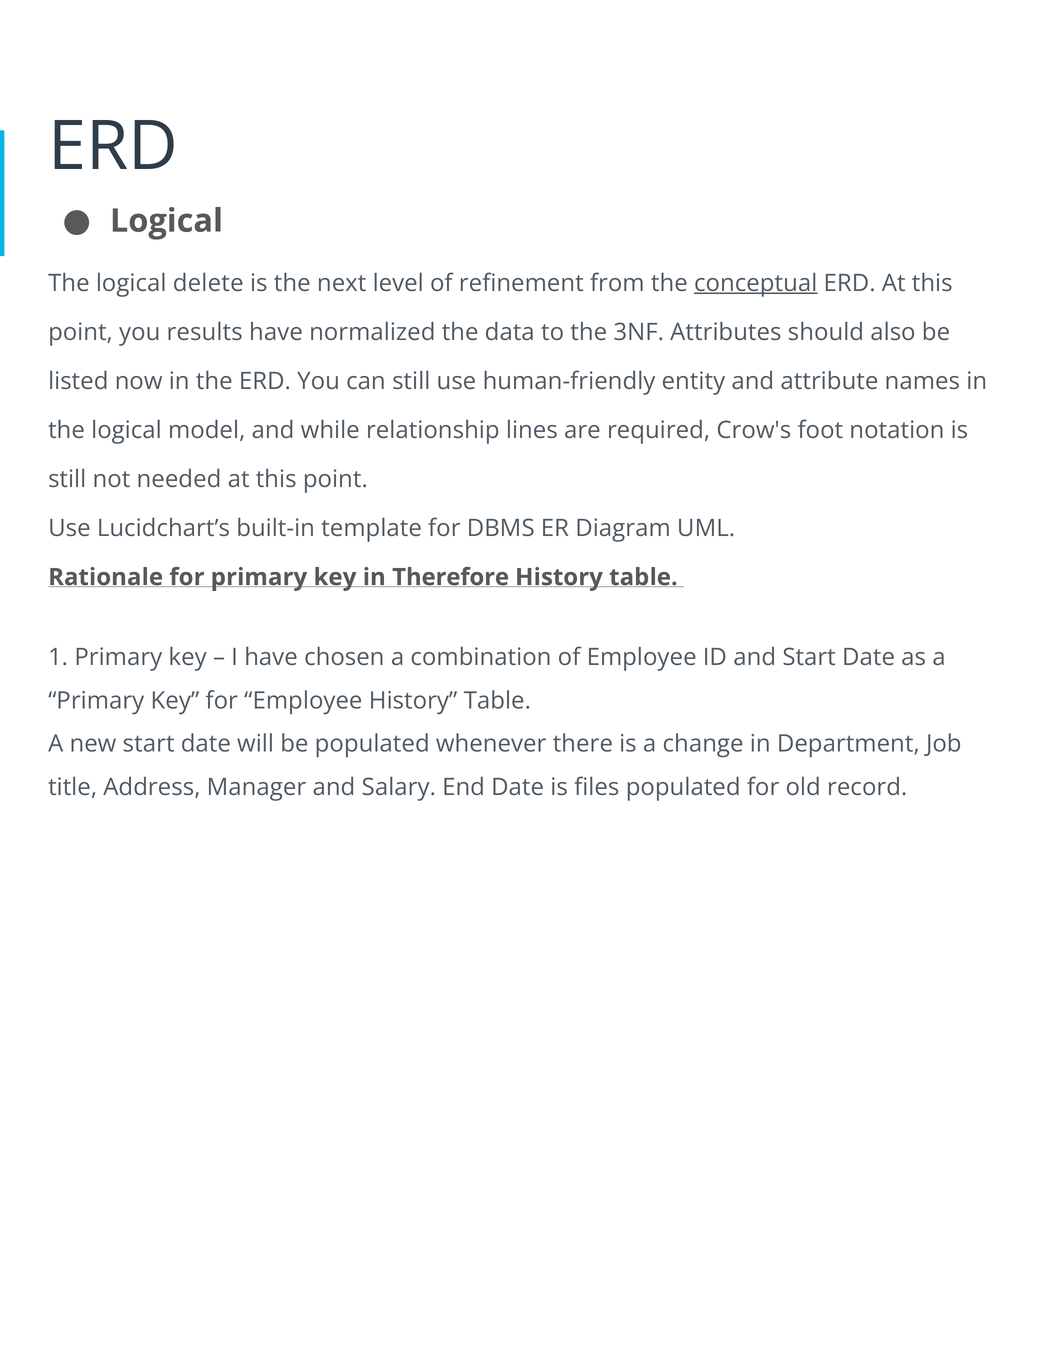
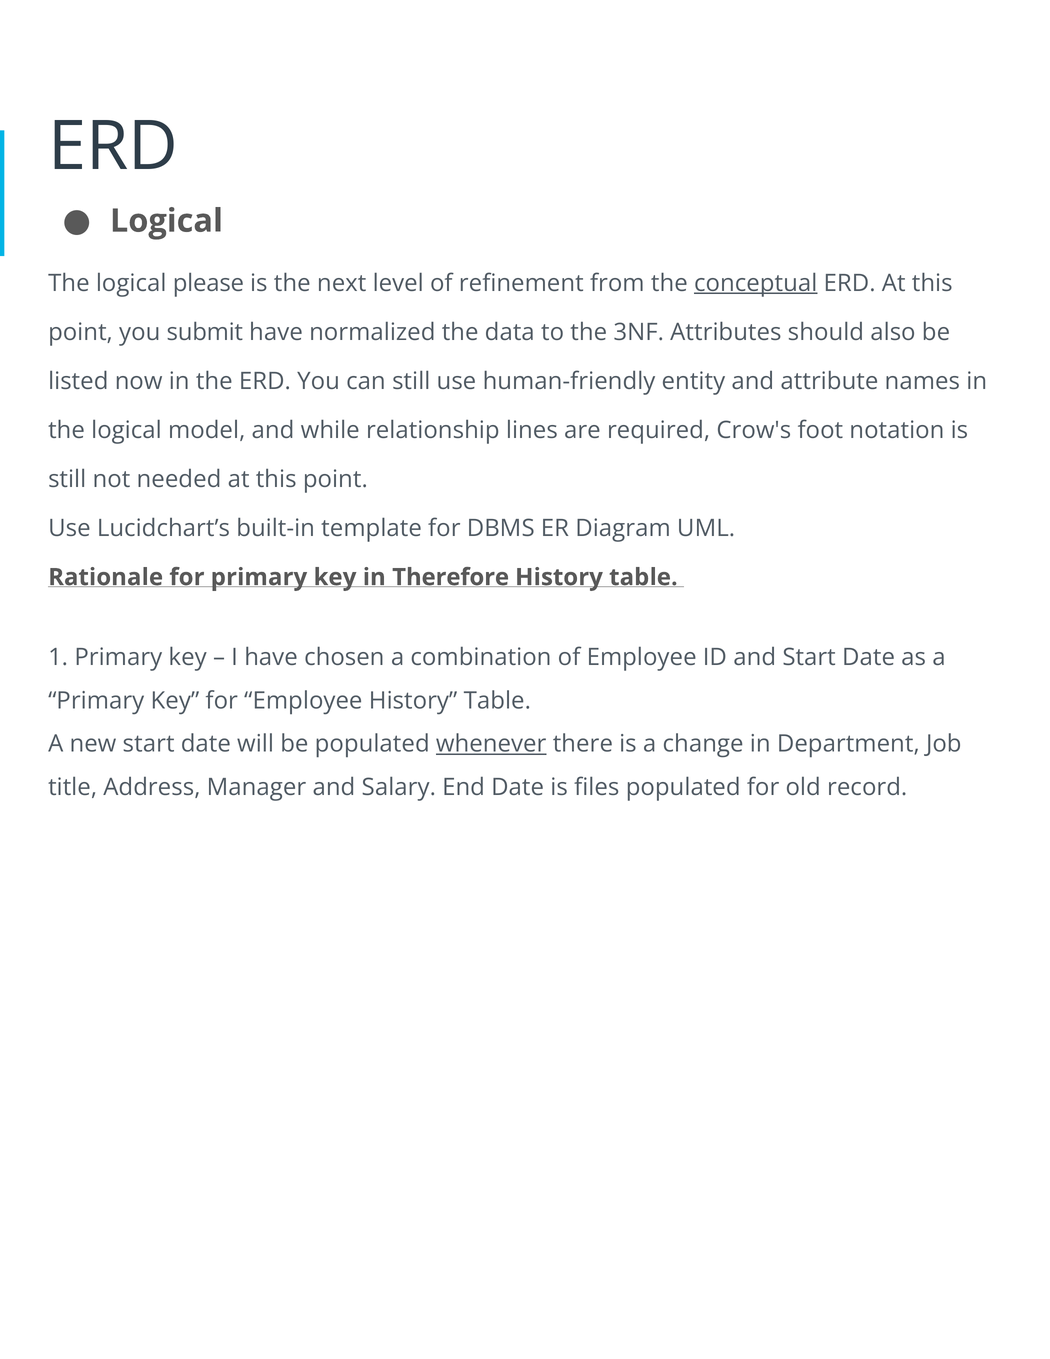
delete: delete -> please
results: results -> submit
whenever underline: none -> present
